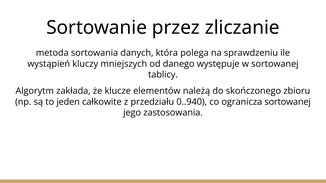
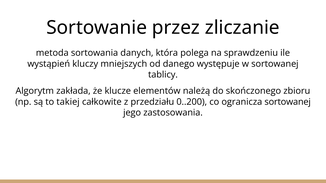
jeden: jeden -> takiej
0..940: 0..940 -> 0..200
